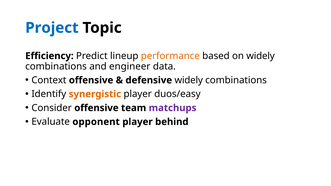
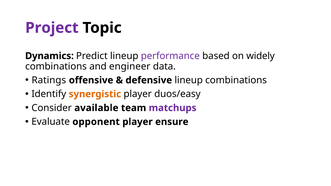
Project colour: blue -> purple
Efficiency: Efficiency -> Dynamics
performance colour: orange -> purple
Context: Context -> Ratings
defensive widely: widely -> lineup
Consider offensive: offensive -> available
behind: behind -> ensure
